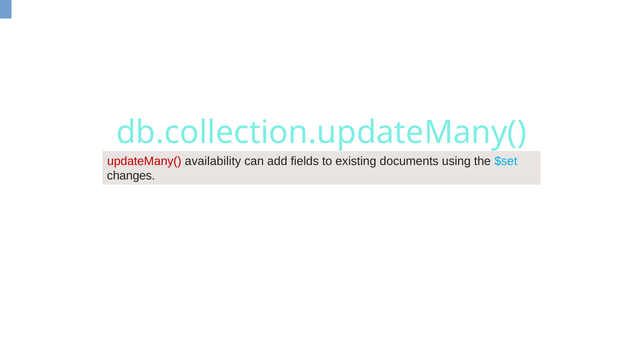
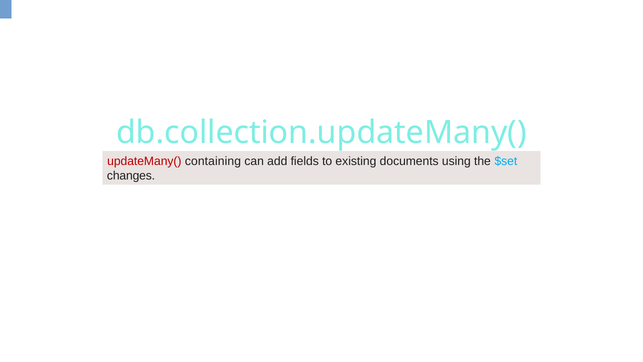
availability: availability -> containing
